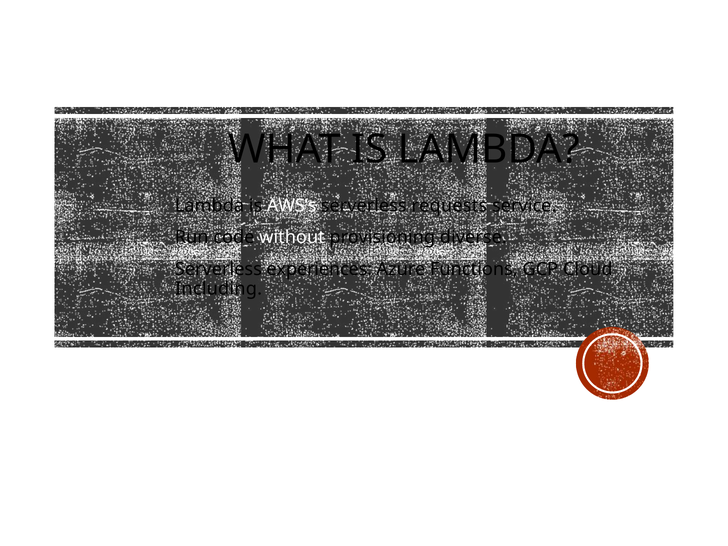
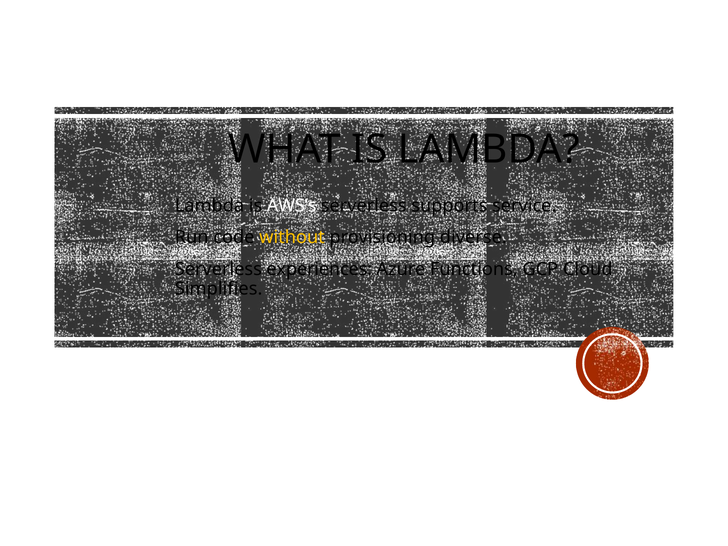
requests: requests -> supports
without colour: white -> yellow
Including: Including -> Simplifies
